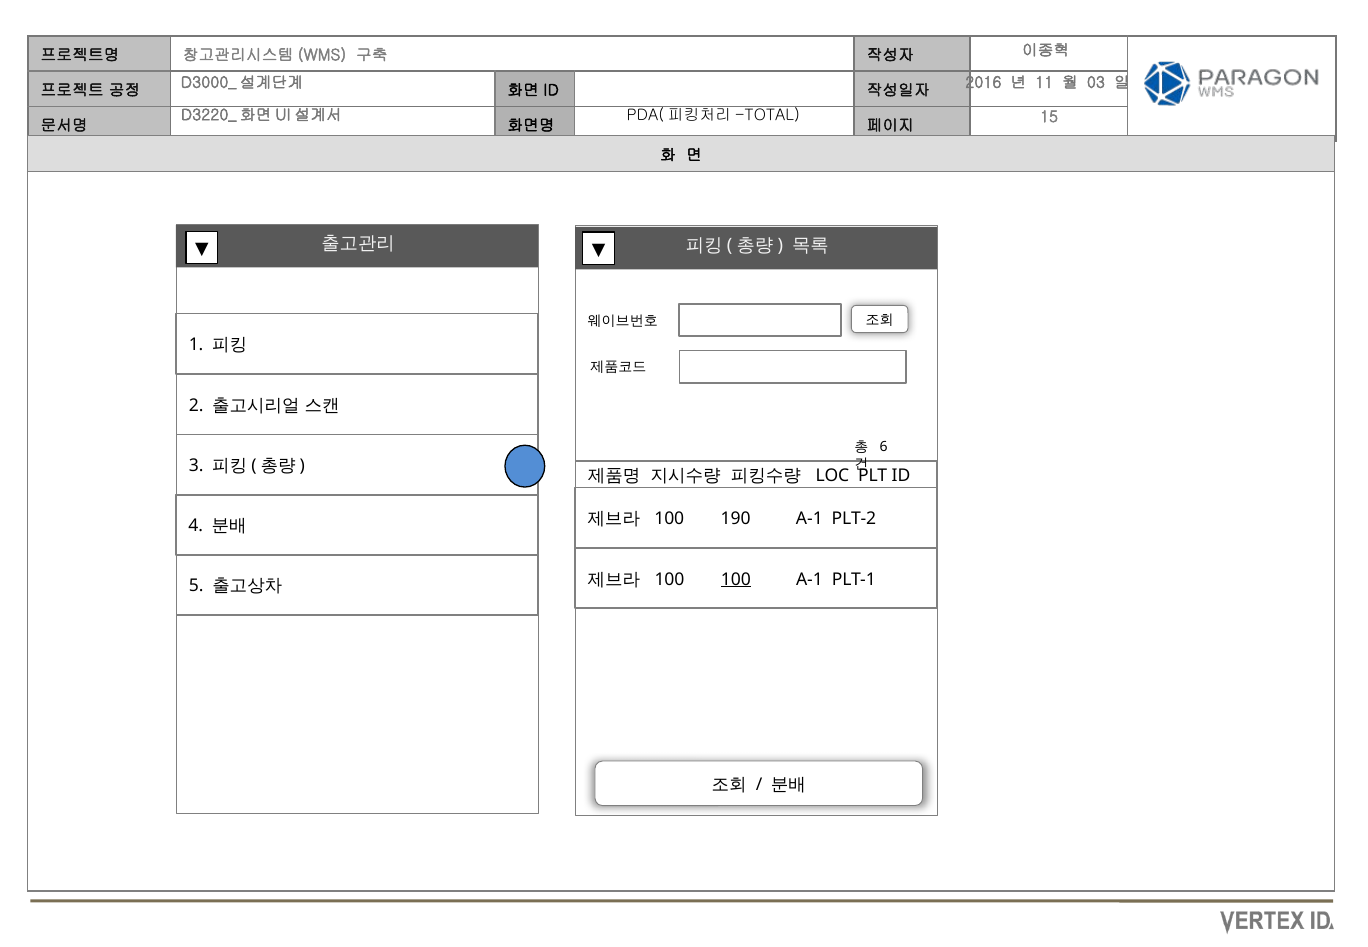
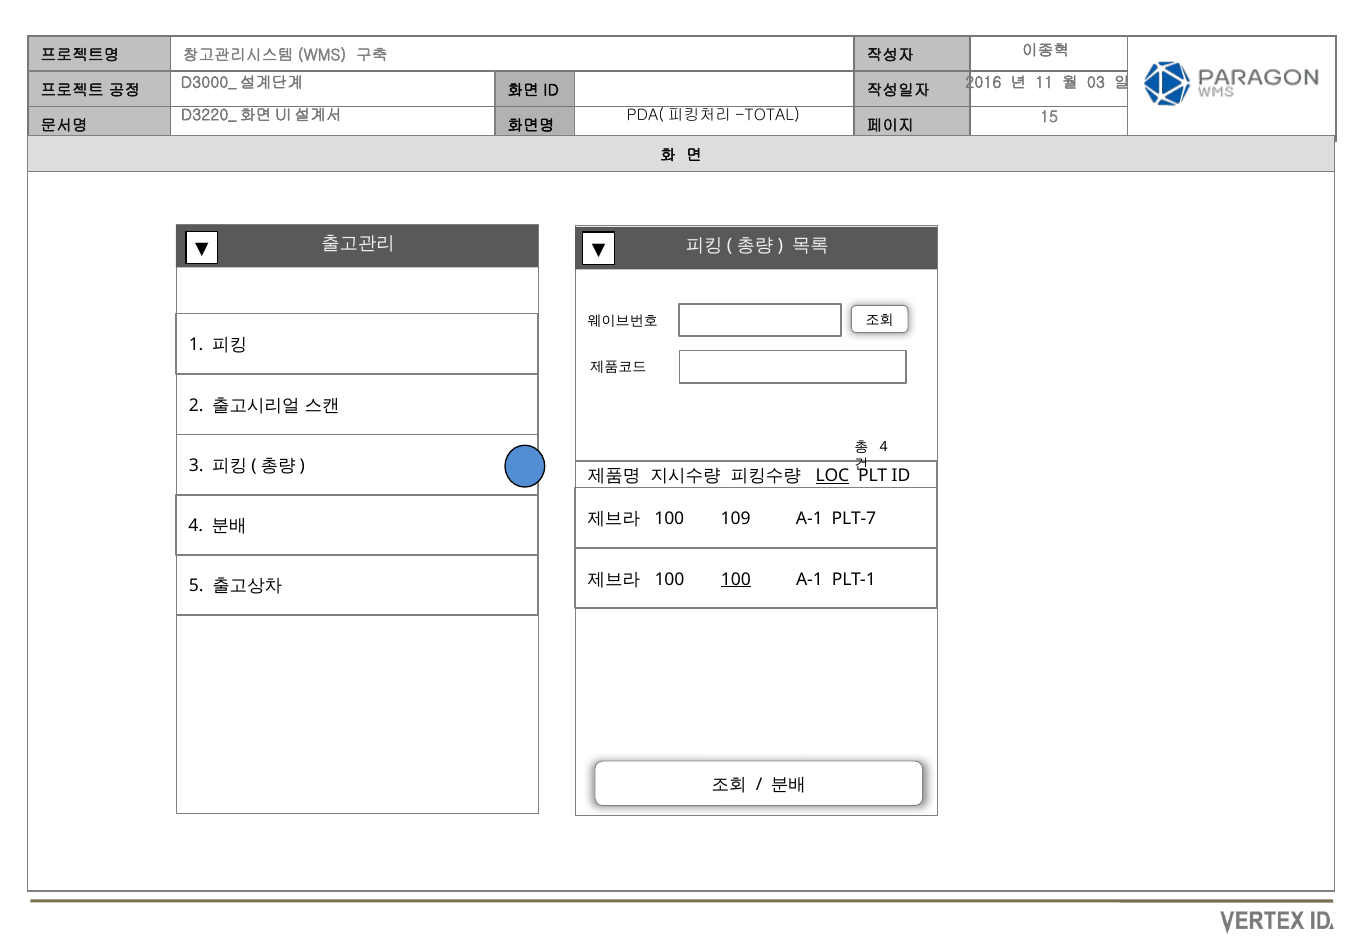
6 at (884, 447): 6 -> 4
LOC underline: none -> present
190: 190 -> 109
PLT-2: PLT-2 -> PLT-7
